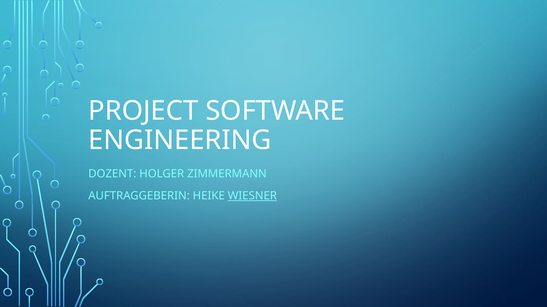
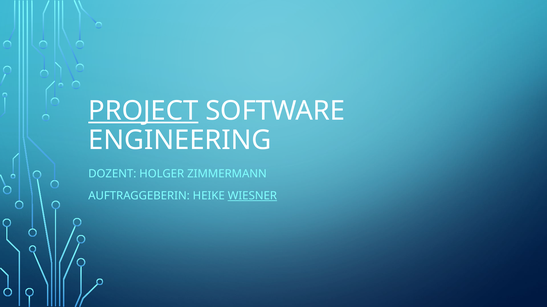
PROJECT underline: none -> present
